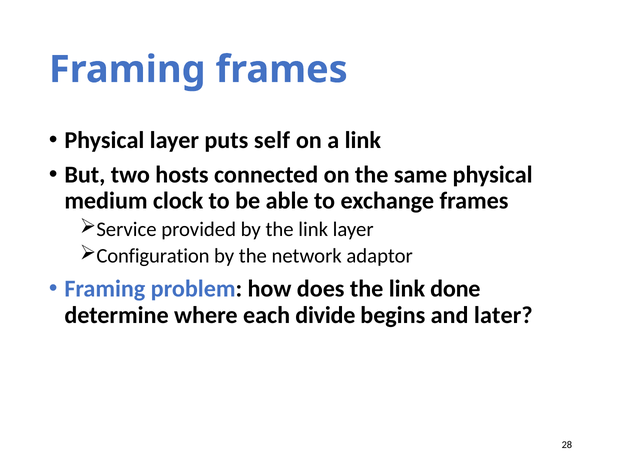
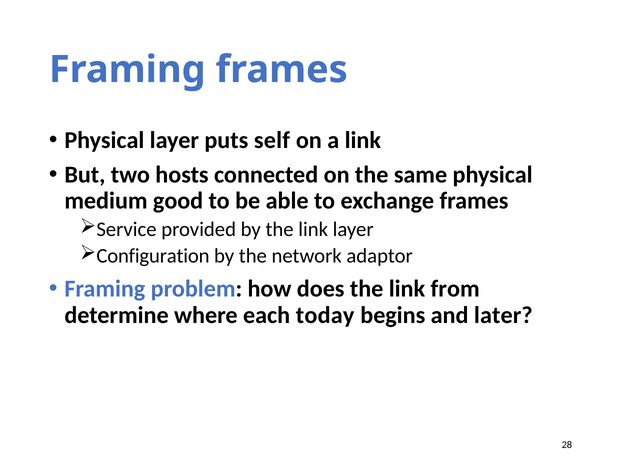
clock: clock -> good
done: done -> from
divide: divide -> today
